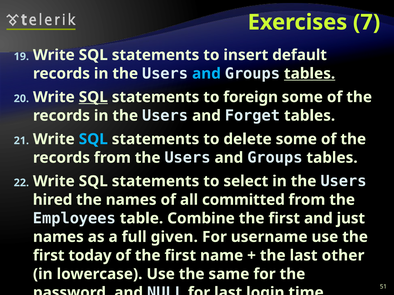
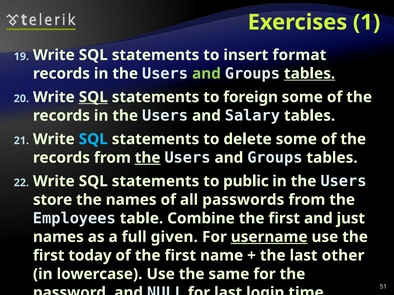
7: 7 -> 1
default: default -> format
and at (206, 74) colour: light blue -> light green
Forget: Forget -> Salary
the at (148, 158) underline: none -> present
select: select -> public
hired: hired -> store
committed: committed -> passwords
username underline: none -> present
